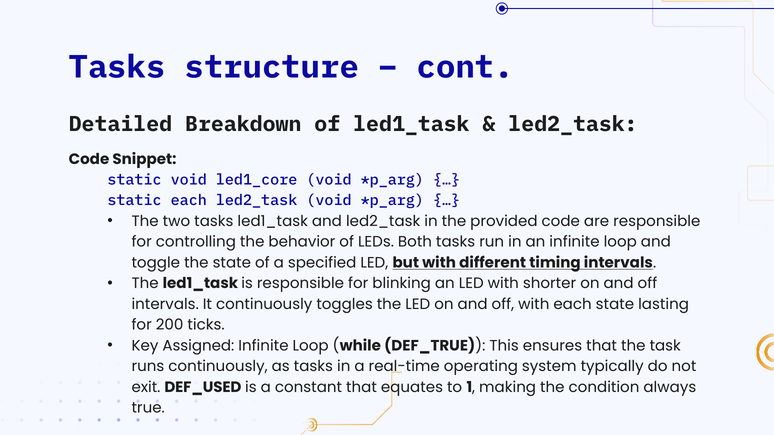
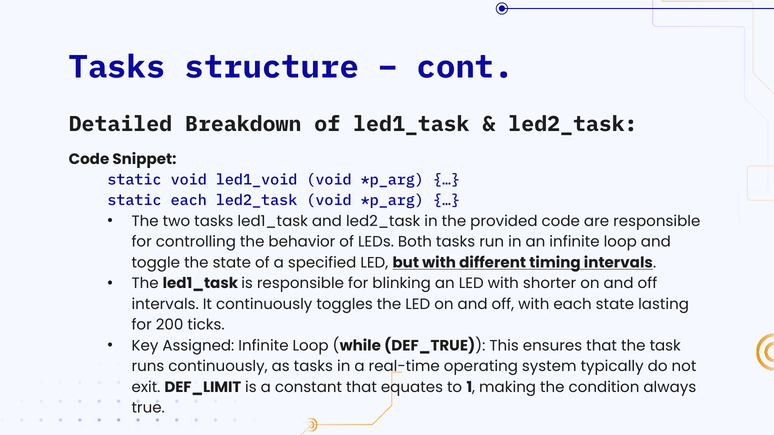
led1_core: led1_core -> led1_void
DEF_USED: DEF_USED -> DEF_LIMIT
